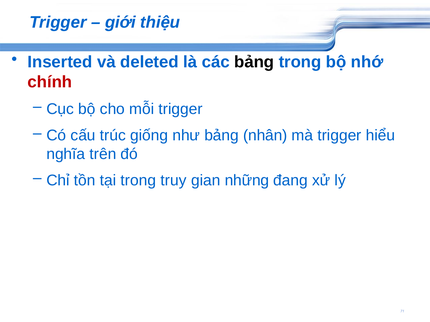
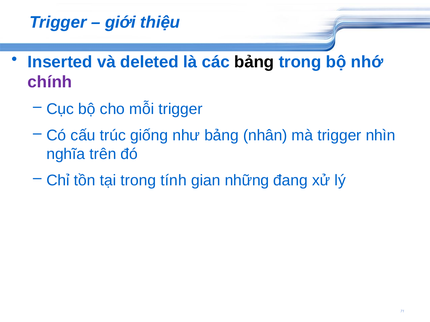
chính colour: red -> purple
hiểu: hiểu -> nhìn
truy: truy -> tính
